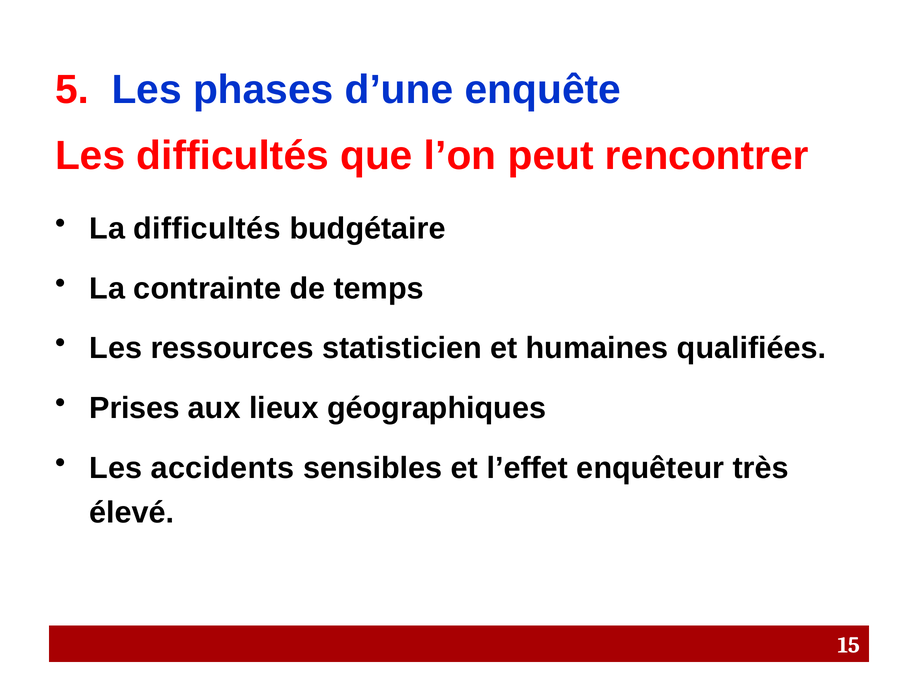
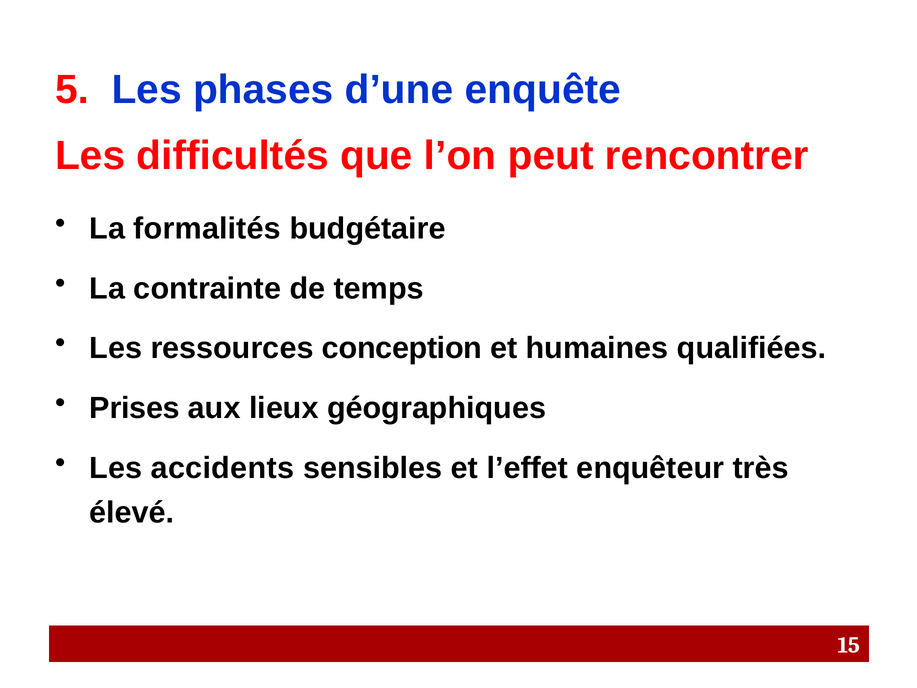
La difficultés: difficultés -> formalités
statisticien: statisticien -> conception
